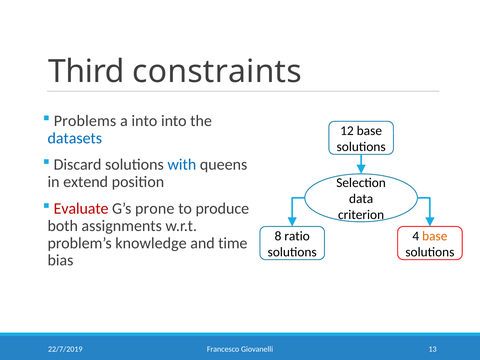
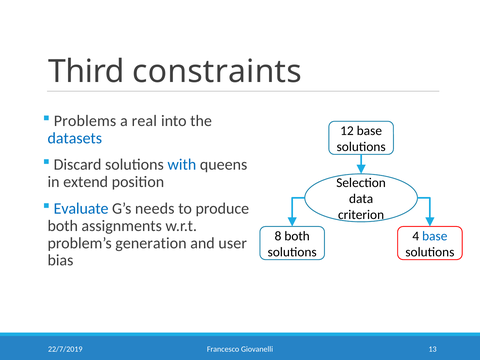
a into: into -> real
Evaluate colour: red -> blue
prone: prone -> needs
8 ratio: ratio -> both
base at (435, 236) colour: orange -> blue
knowledge: knowledge -> generation
time: time -> user
